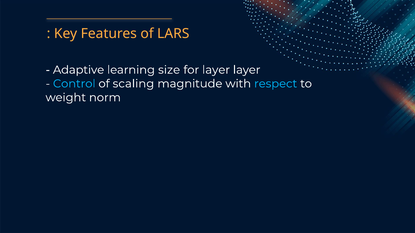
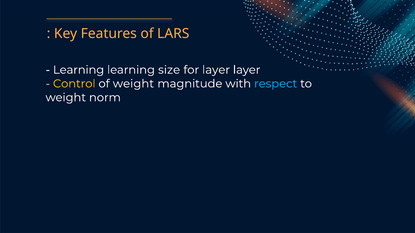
Adaptive at (79, 70): Adaptive -> Learning
Control colour: light blue -> yellow
of scaling: scaling -> weight
